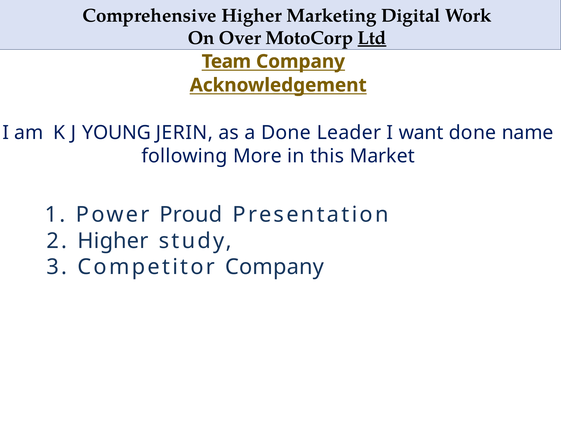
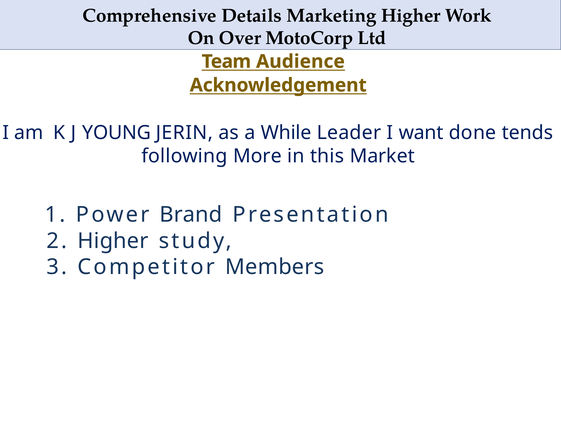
Comprehensive Higher: Higher -> Details
Marketing Digital: Digital -> Higher
Ltd underline: present -> none
Team Company: Company -> Audience
a Done: Done -> While
name: name -> tends
Proud: Proud -> Brand
Competitor Company: Company -> Members
